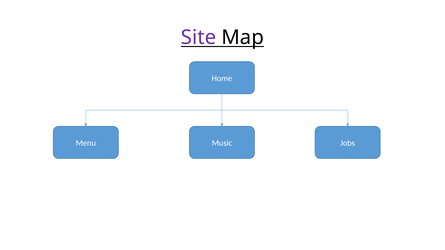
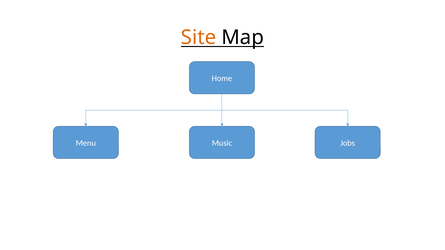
Site colour: purple -> orange
